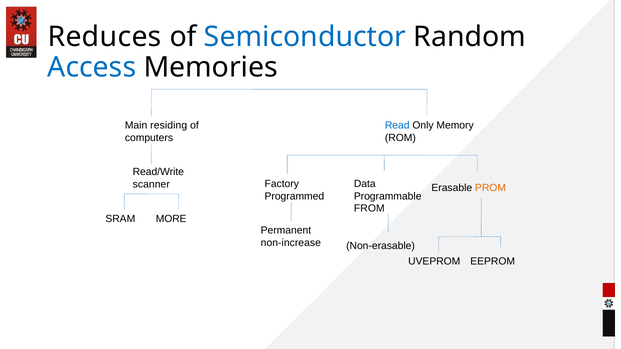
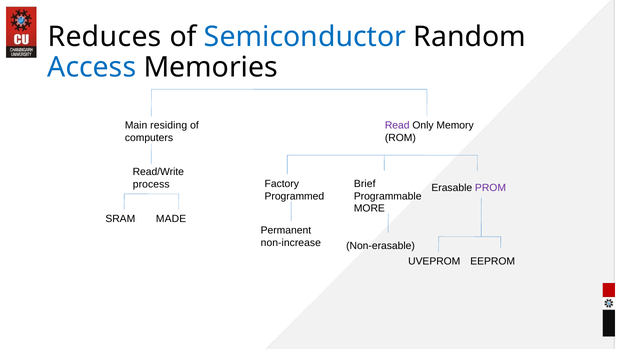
Read colour: blue -> purple
Data: Data -> Brief
scanner: scanner -> process
PROM colour: orange -> purple
FROM: FROM -> MORE
MORE: MORE -> MADE
